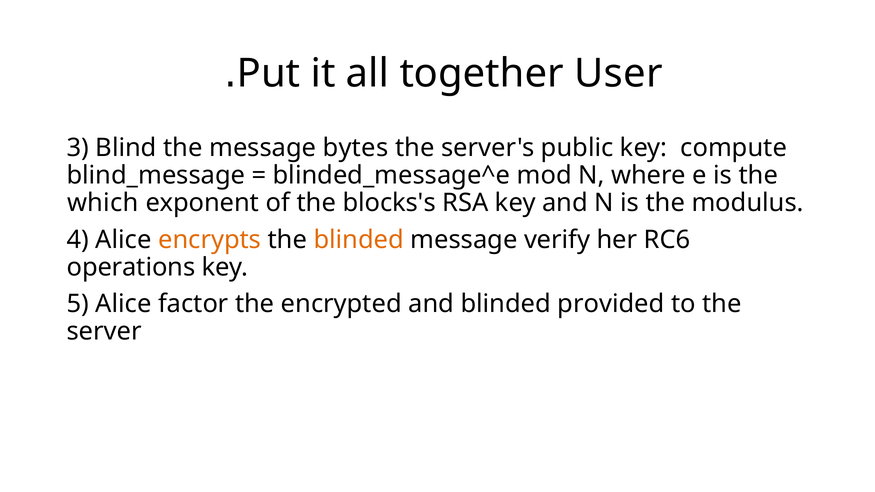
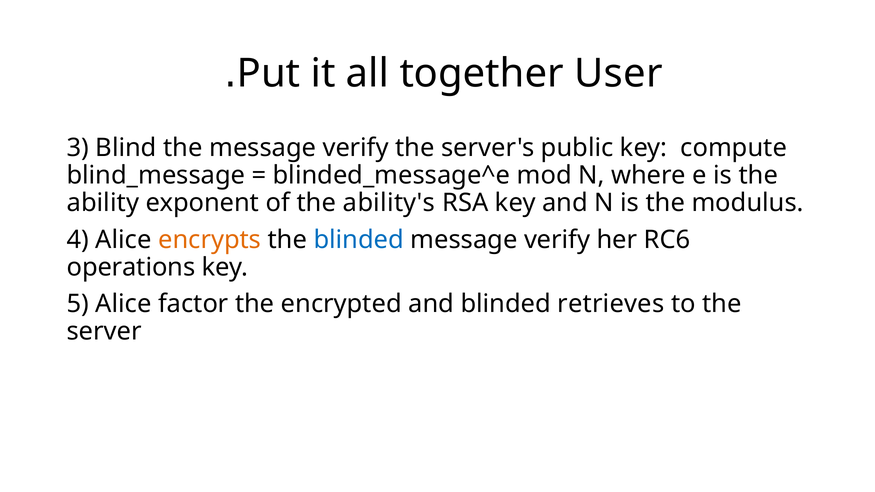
the message bytes: bytes -> verify
which: which -> ability
blocks's: blocks's -> ability's
blinded at (359, 240) colour: orange -> blue
provided: provided -> retrieves
